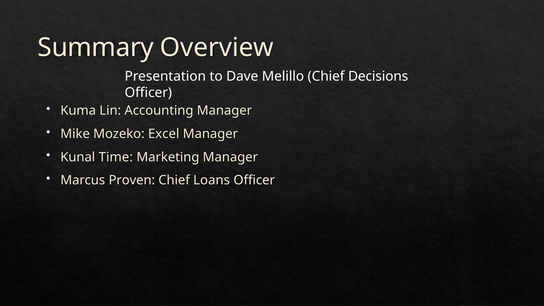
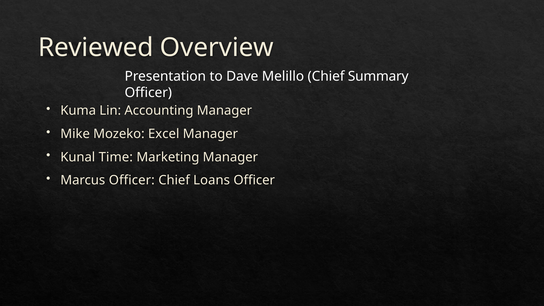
Summary: Summary -> Reviewed
Decisions: Decisions -> Summary
Marcus Proven: Proven -> Officer
